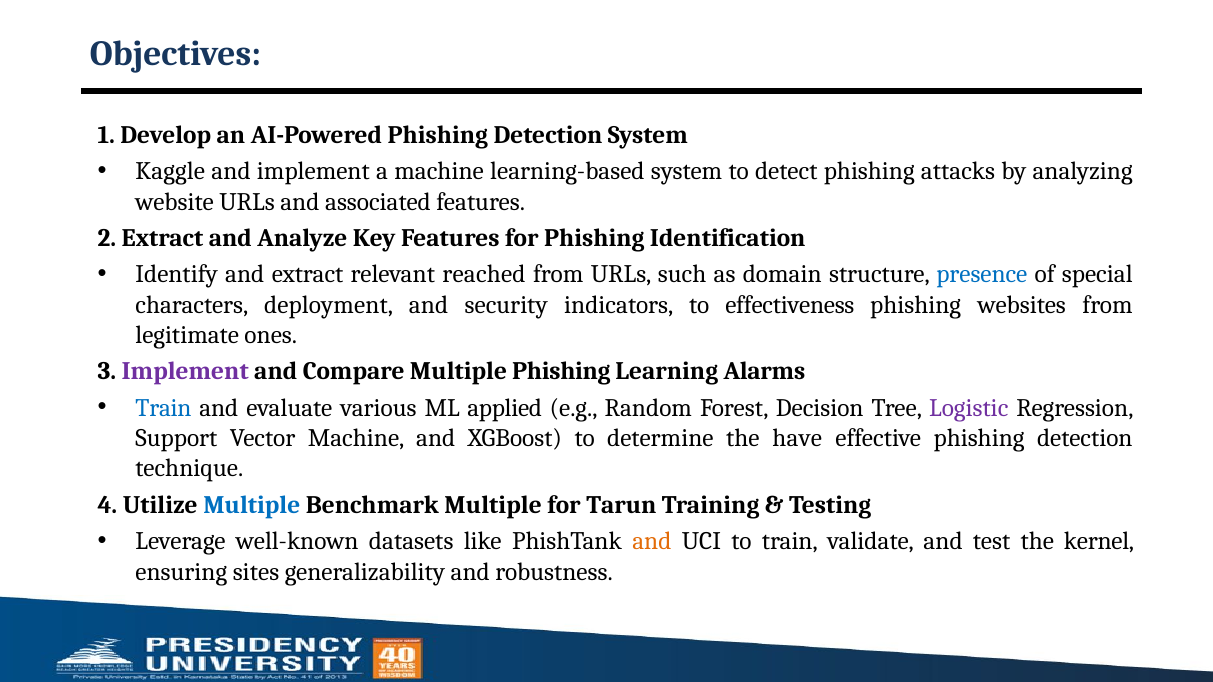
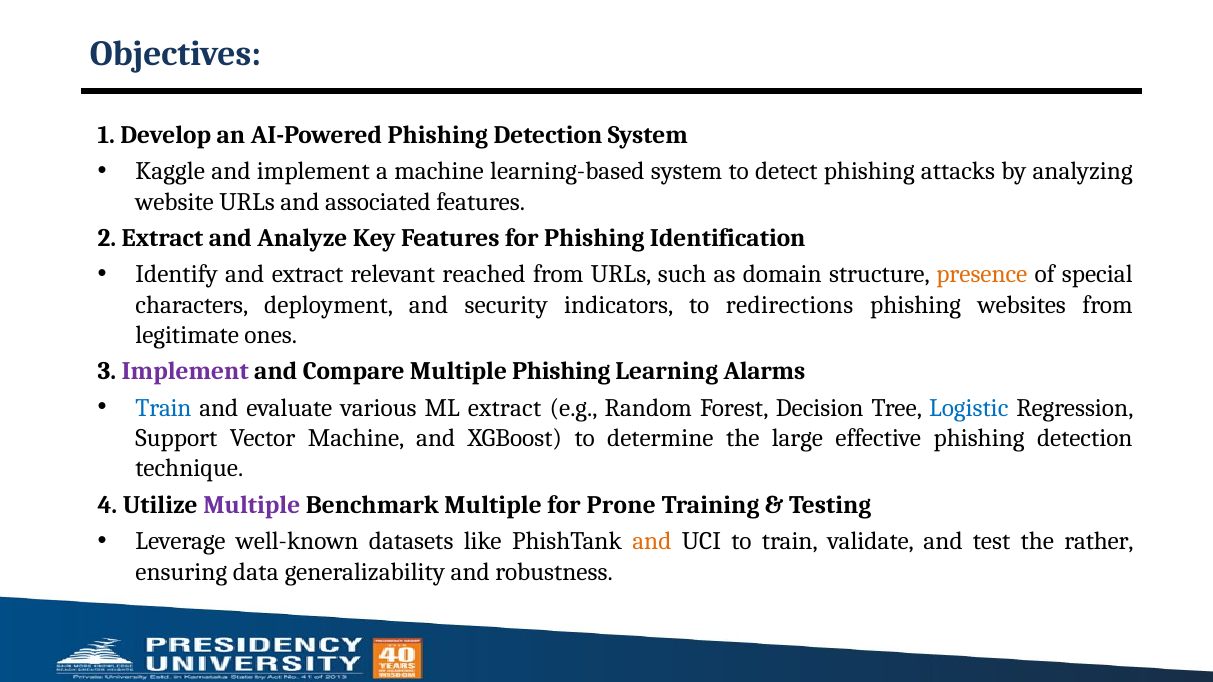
presence colour: blue -> orange
effectiveness: effectiveness -> redirections
ML applied: applied -> extract
Logistic colour: purple -> blue
have: have -> large
Multiple at (252, 505) colour: blue -> purple
Tarun: Tarun -> Prone
kernel: kernel -> rather
sites: sites -> data
